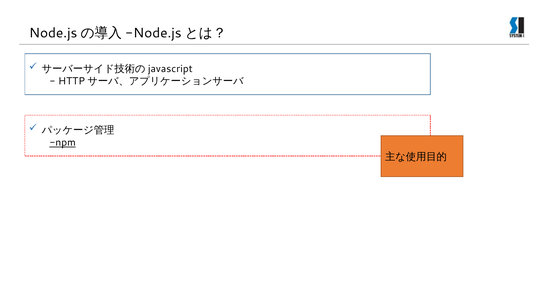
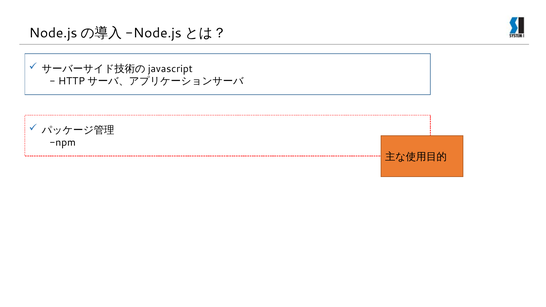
npm underline: present -> none
